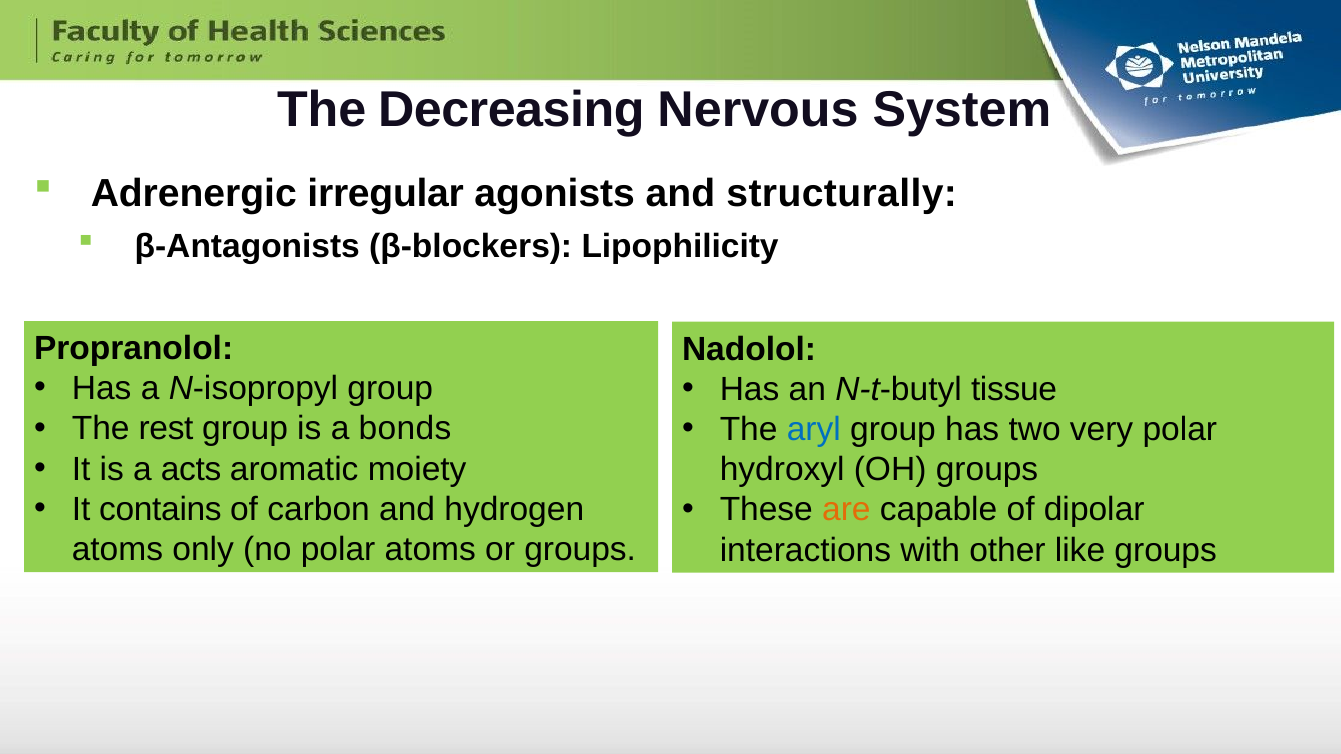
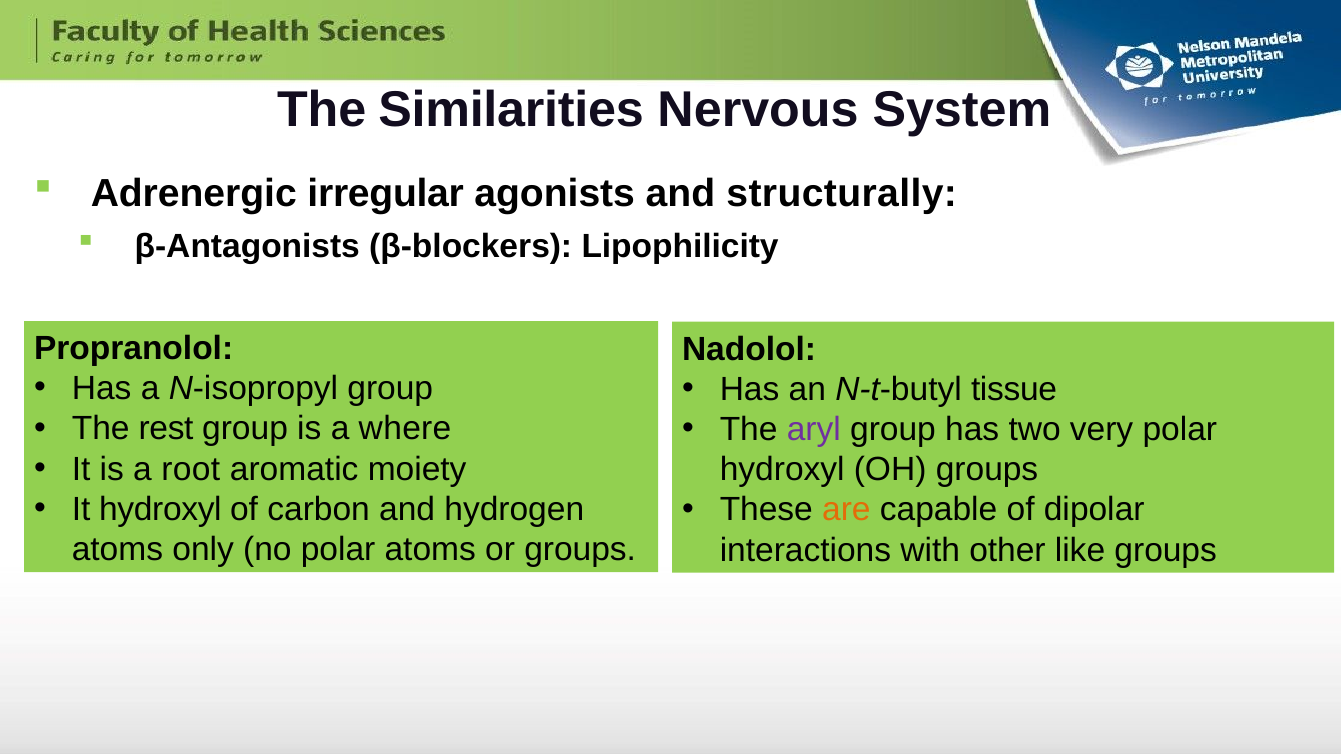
Decreasing: Decreasing -> Similarities
bonds: bonds -> where
aryl colour: blue -> purple
acts: acts -> root
It contains: contains -> hydroxyl
